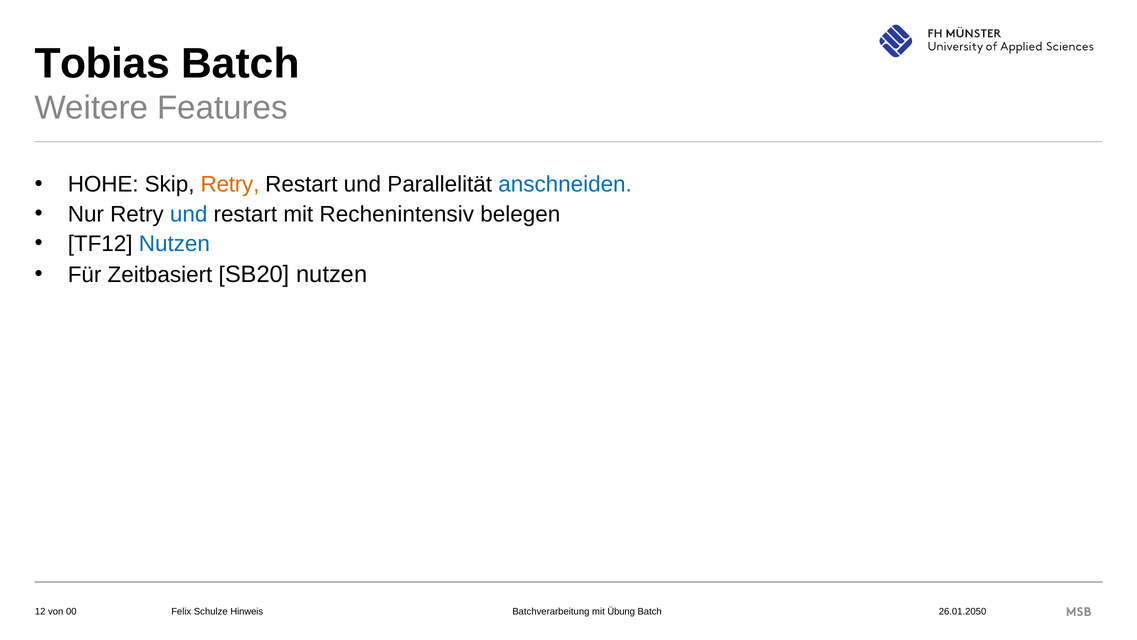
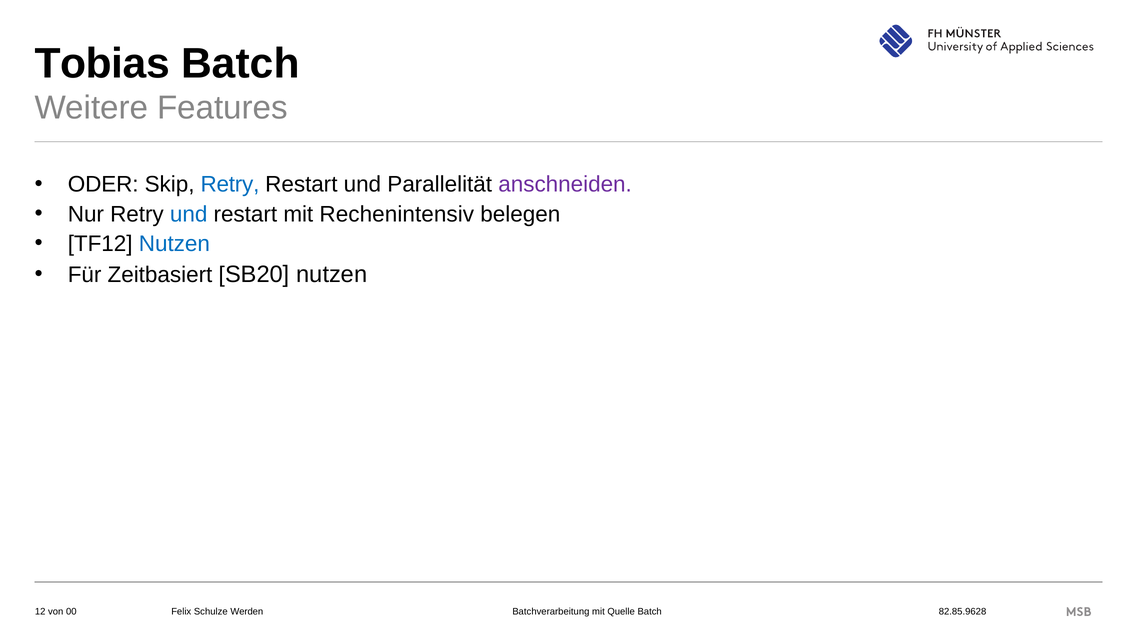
HOHE: HOHE -> ODER
Retry at (230, 184) colour: orange -> blue
anschneiden colour: blue -> purple
Hinweis: Hinweis -> Werden
Übung: Übung -> Quelle
26.01.2050: 26.01.2050 -> 82.85.9628
